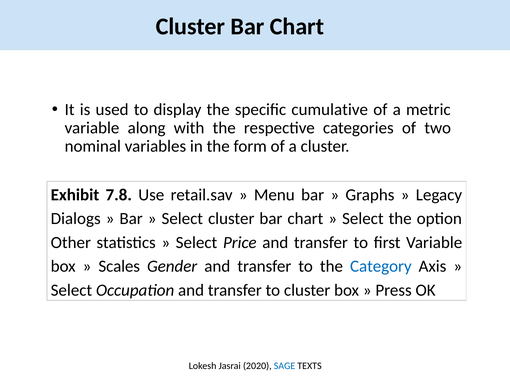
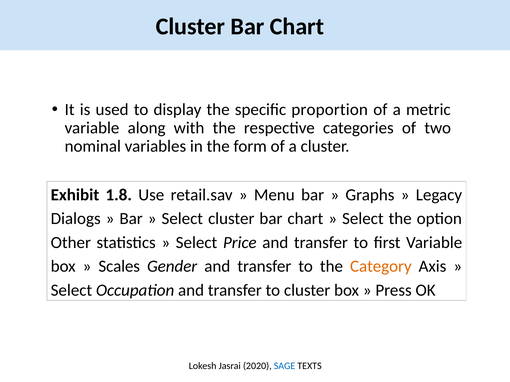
cumulative: cumulative -> proportion
7.8: 7.8 -> 1.8
Category colour: blue -> orange
